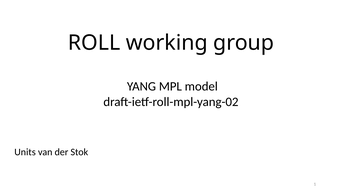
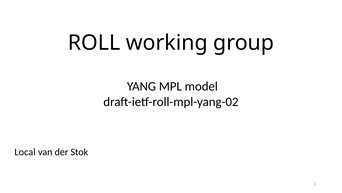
Units: Units -> Local
